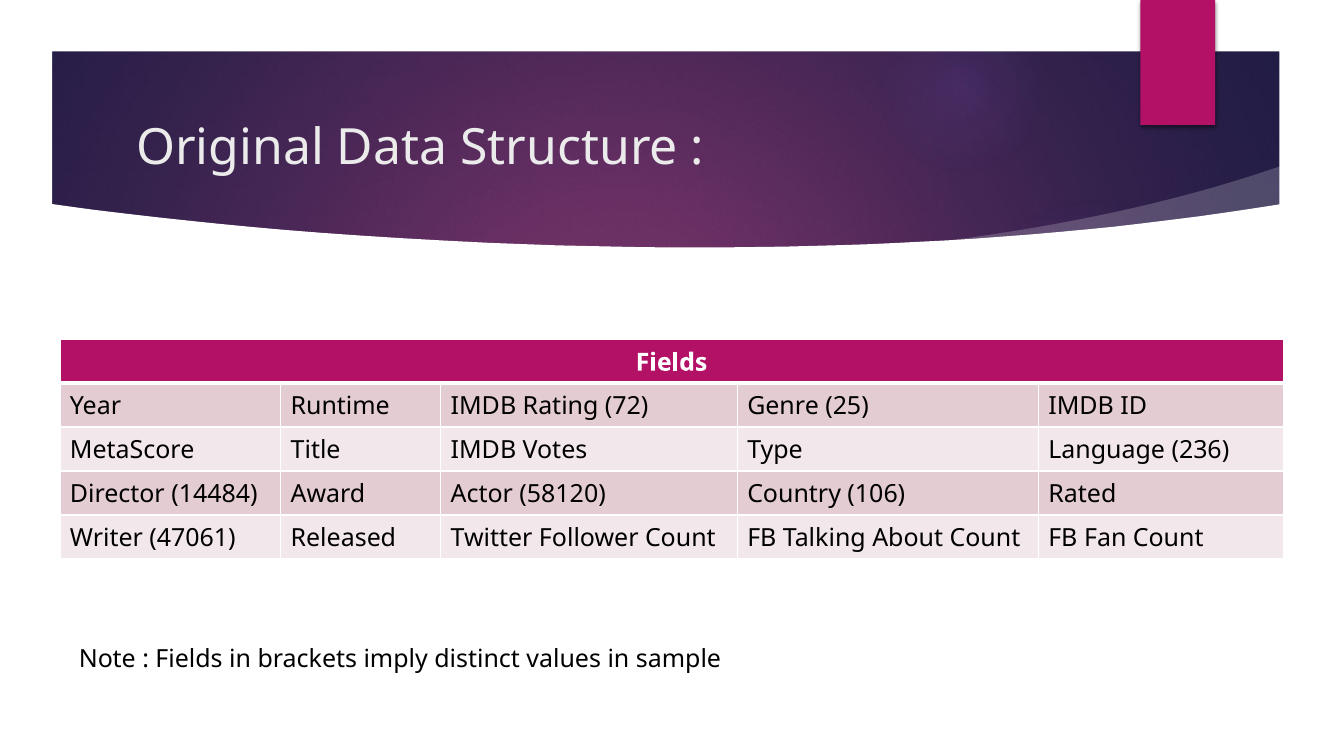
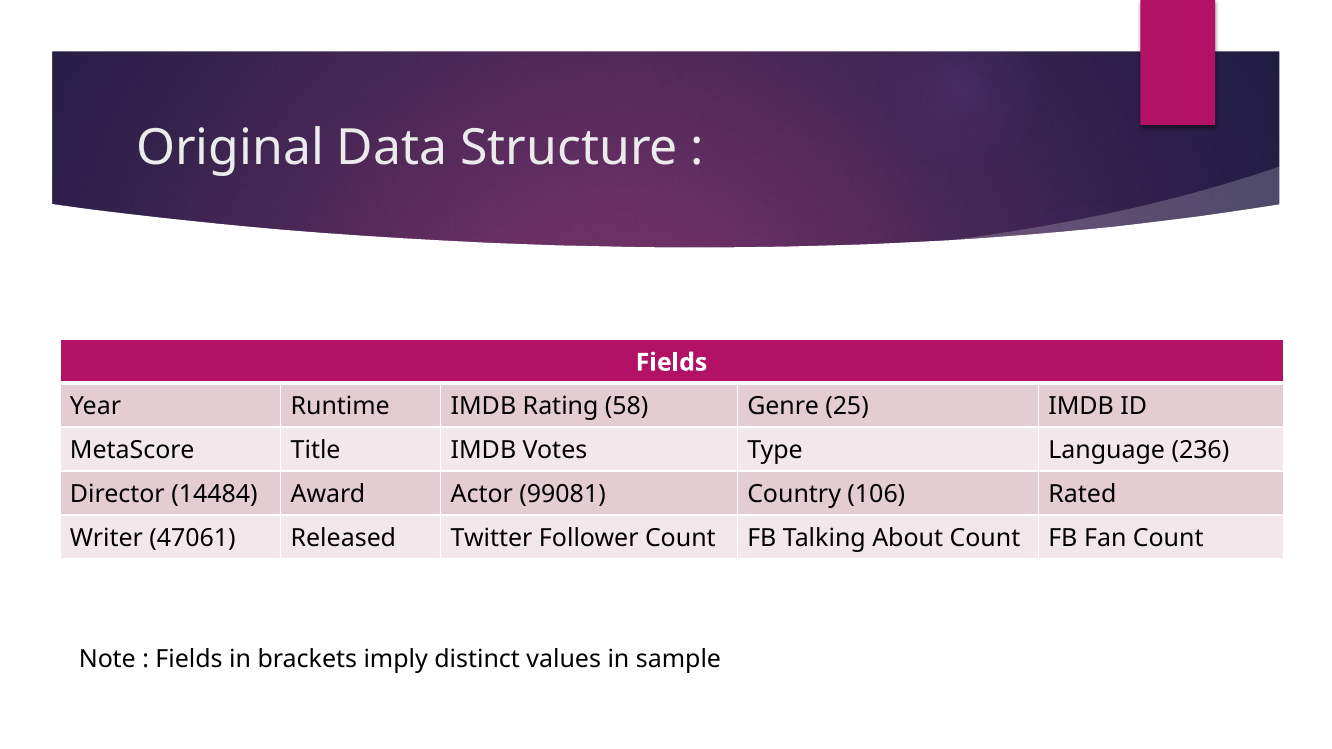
72: 72 -> 58
58120: 58120 -> 99081
